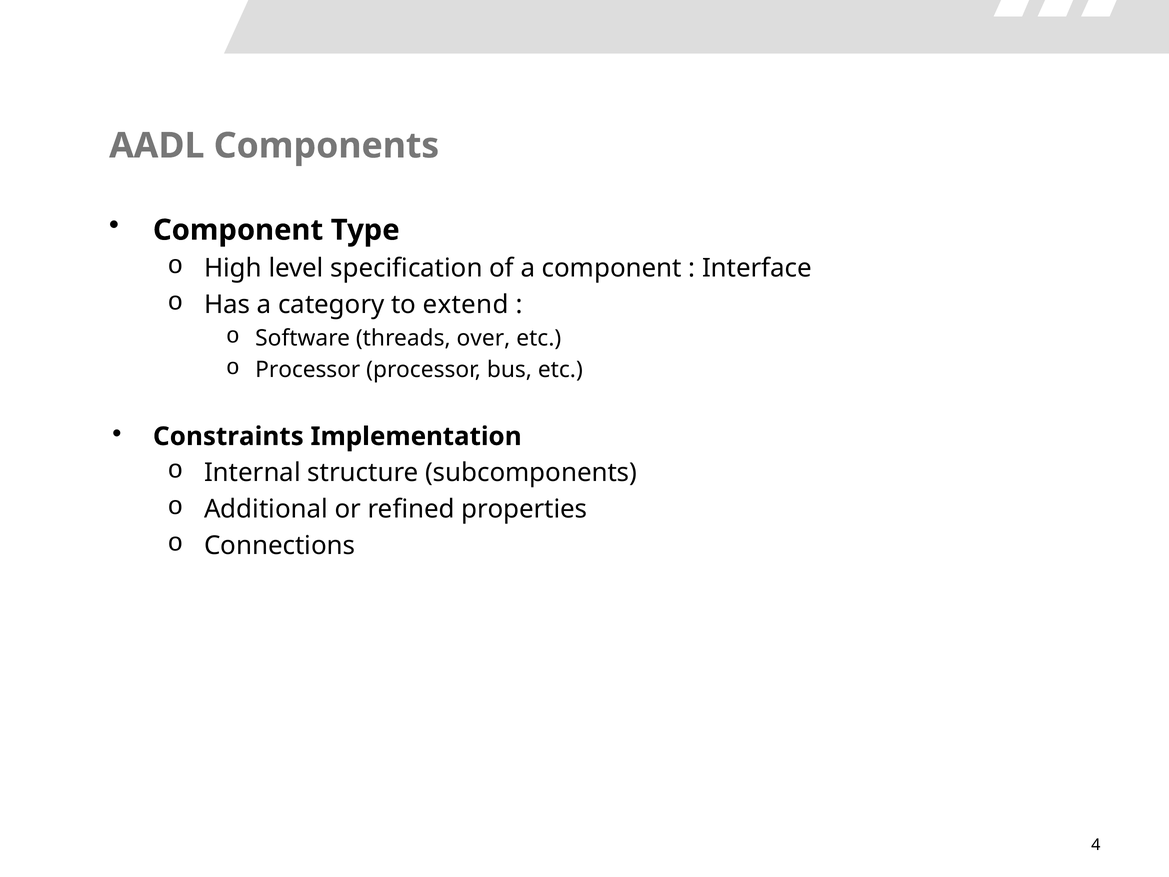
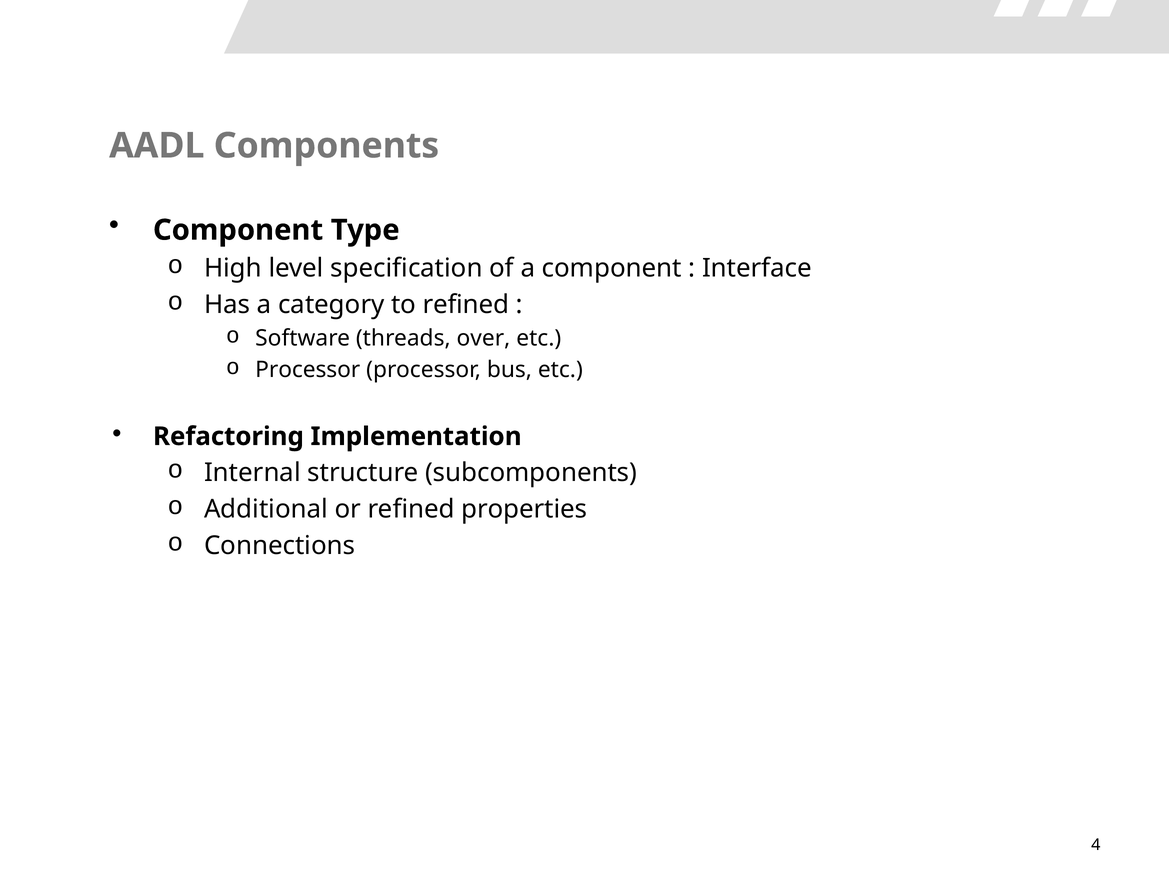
to extend: extend -> refined
Constraints: Constraints -> Refactoring
